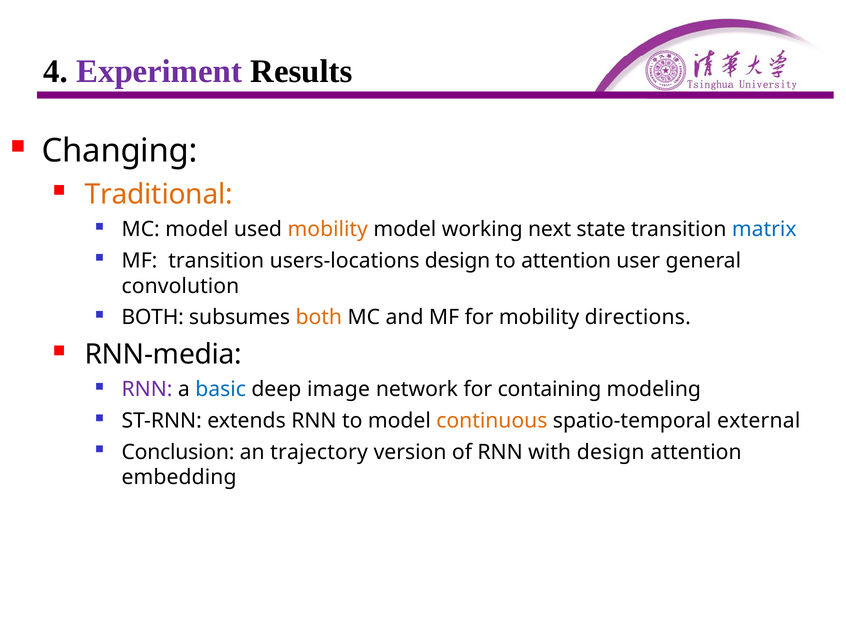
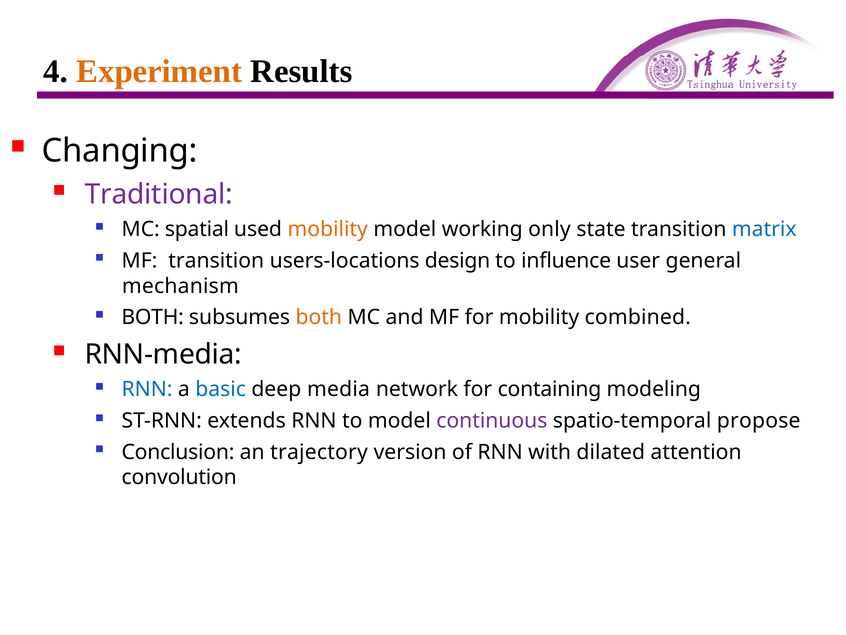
Experiment colour: purple -> orange
Traditional colour: orange -> purple
MC model: model -> spatial
next: next -> only
to attention: attention -> influence
convolution: convolution -> mechanism
directions: directions -> combined
RNN at (147, 389) colour: purple -> blue
image: image -> media
continuous colour: orange -> purple
external: external -> propose
with design: design -> dilated
embedding: embedding -> convolution
